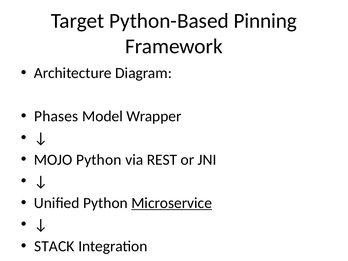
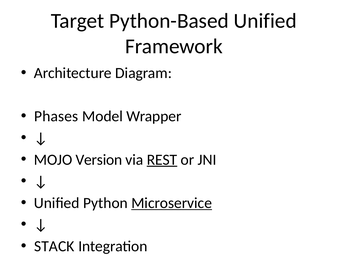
Python-Based Pinning: Pinning -> Unified
MOJO Python: Python -> Version
REST underline: none -> present
